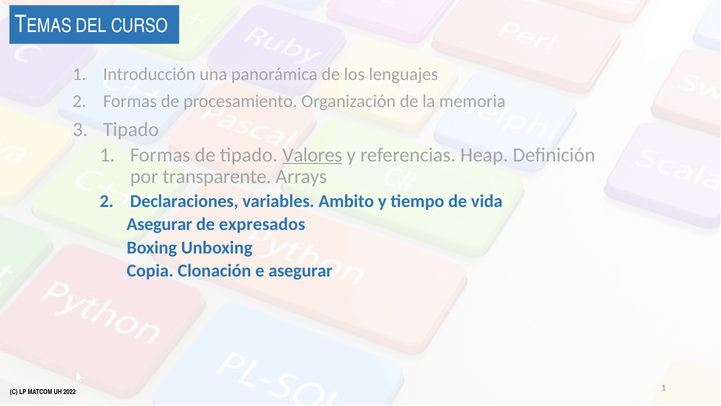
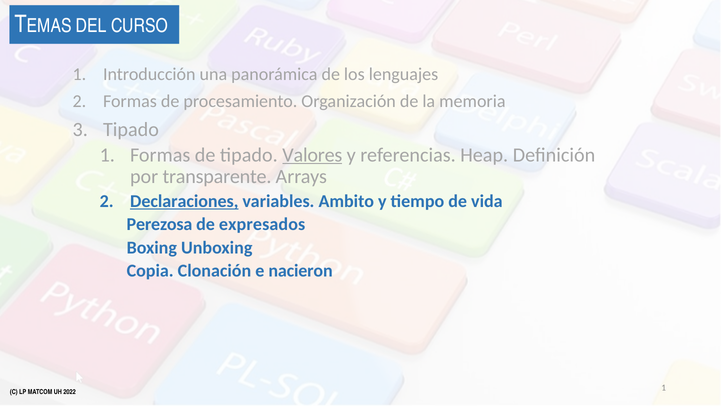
Declaraciones underline: none -> present
Asegurar at (159, 224): Asegurar -> Perezosa
e asegurar: asegurar -> nacieron
